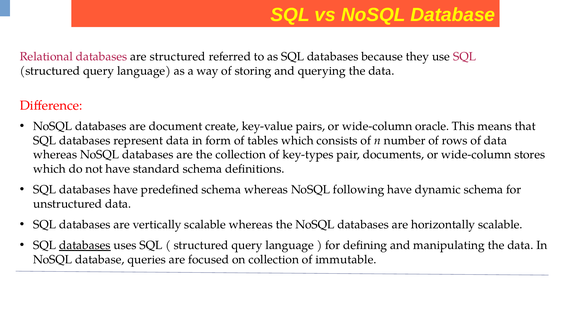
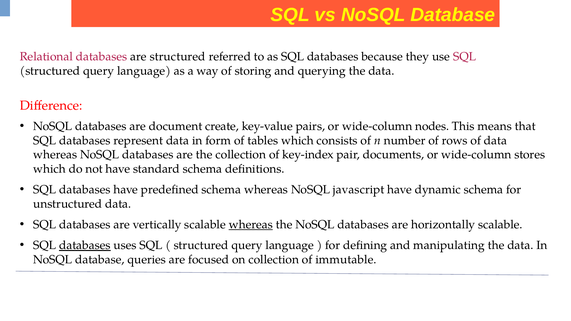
oracle: oracle -> nodes
key-types: key-types -> key-index
following: following -> javascript
whereas at (251, 225) underline: none -> present
